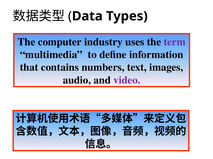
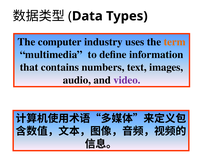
term colour: purple -> orange
